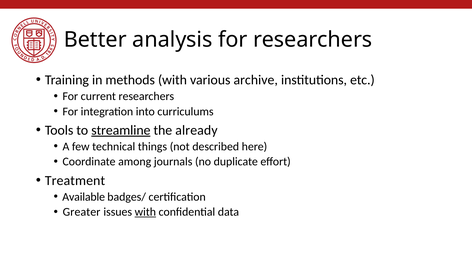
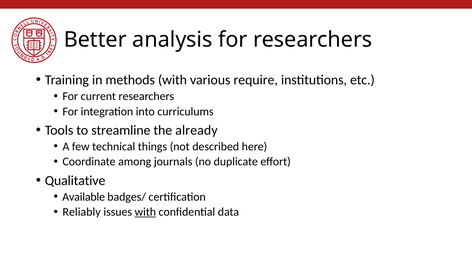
archive: archive -> require
streamline underline: present -> none
Treatment: Treatment -> Qualitative
Greater: Greater -> Reliably
